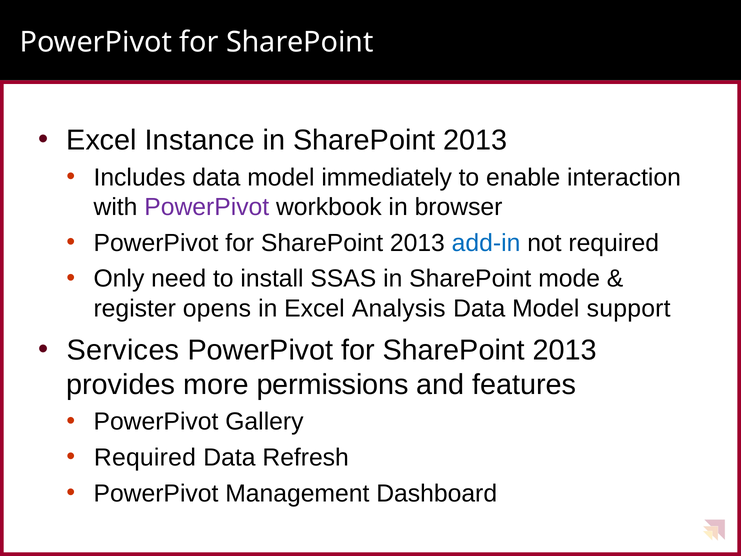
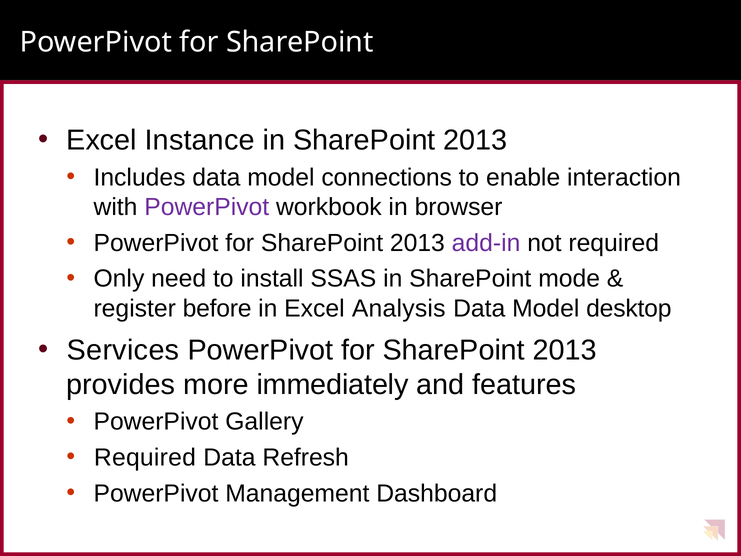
immediately: immediately -> connections
add-in colour: blue -> purple
opens: opens -> before
support: support -> desktop
permissions: permissions -> immediately
